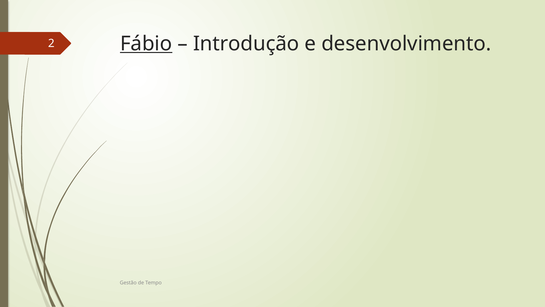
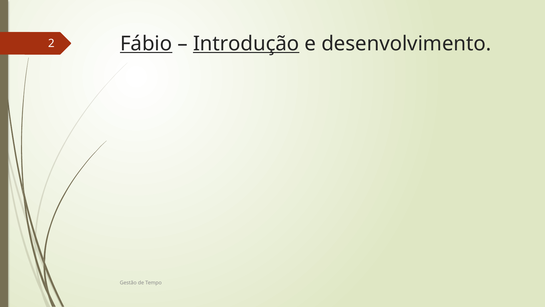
Introdução underline: none -> present
